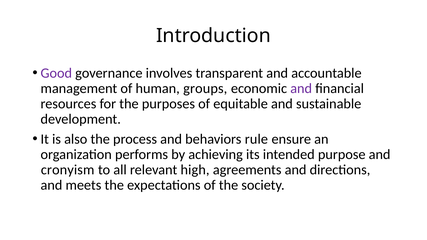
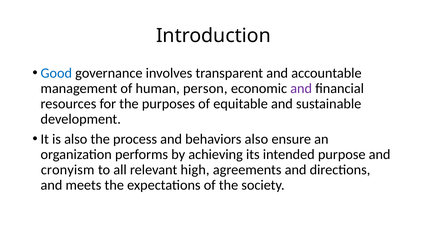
Good colour: purple -> blue
groups: groups -> person
behaviors rule: rule -> also
